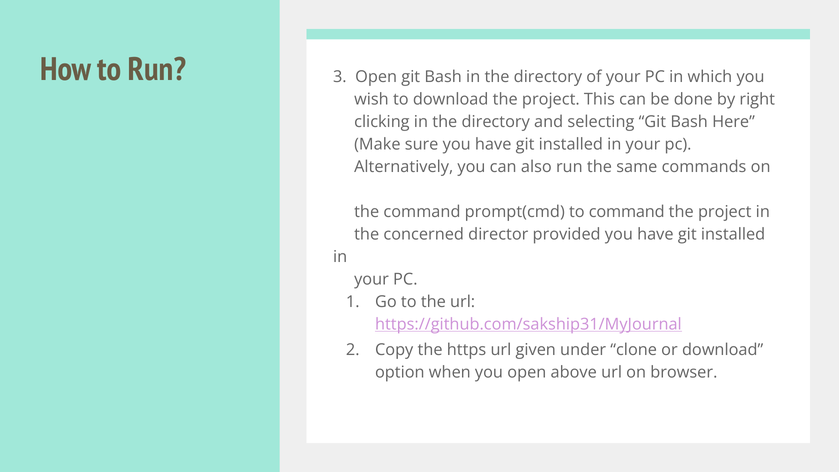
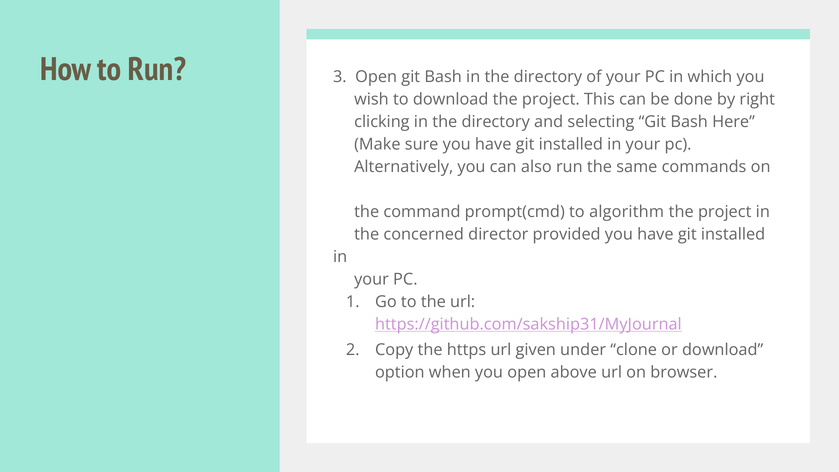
to command: command -> algorithm
